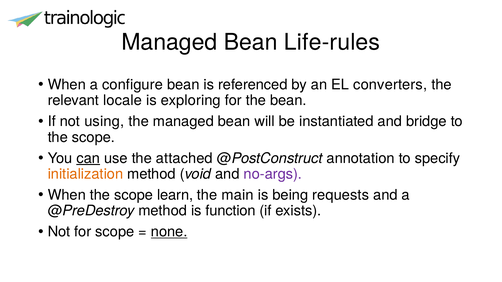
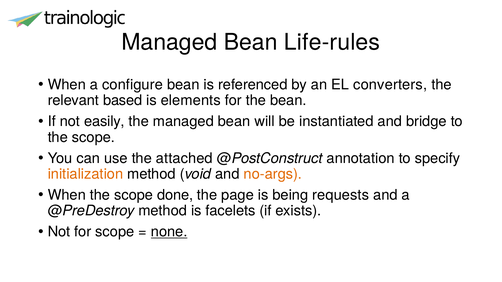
locale: locale -> based
exploring: exploring -> elements
using: using -> easily
can underline: present -> none
no-args colour: purple -> orange
learn: learn -> done
main: main -> page
function: function -> facelets
